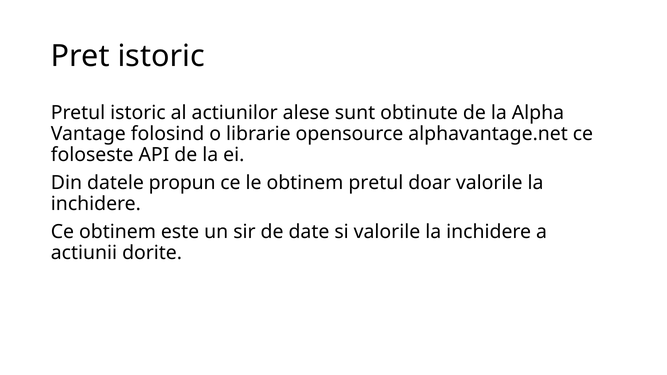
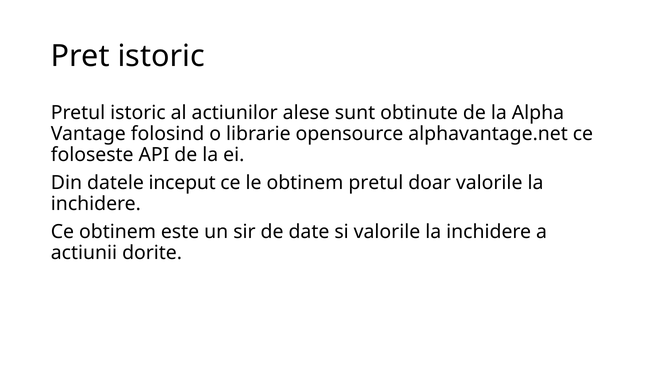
propun: propun -> inceput
